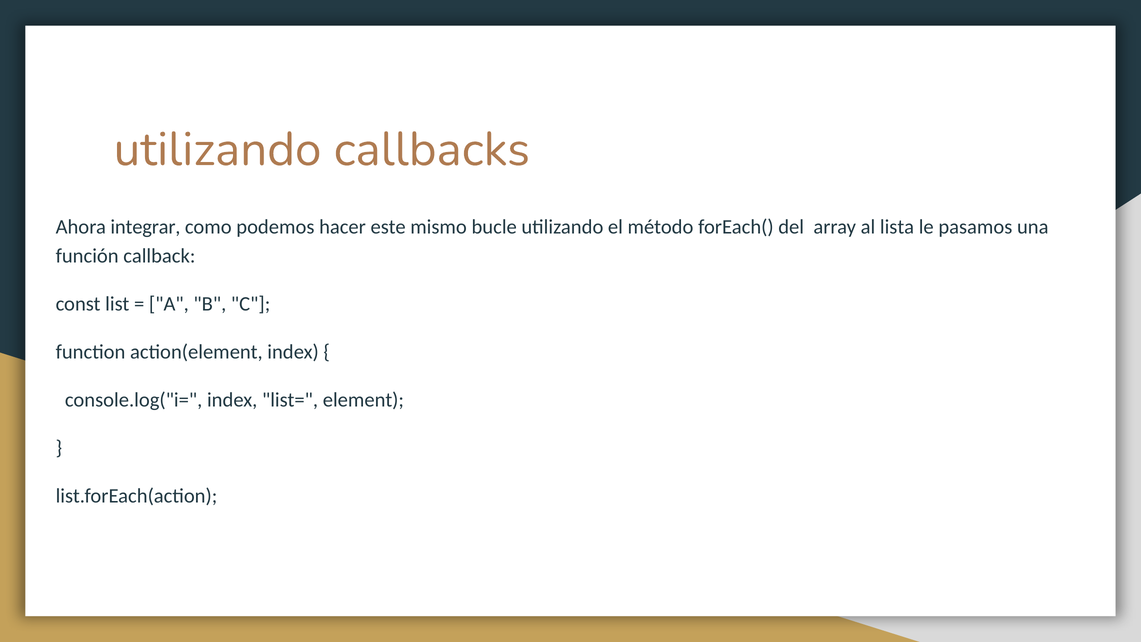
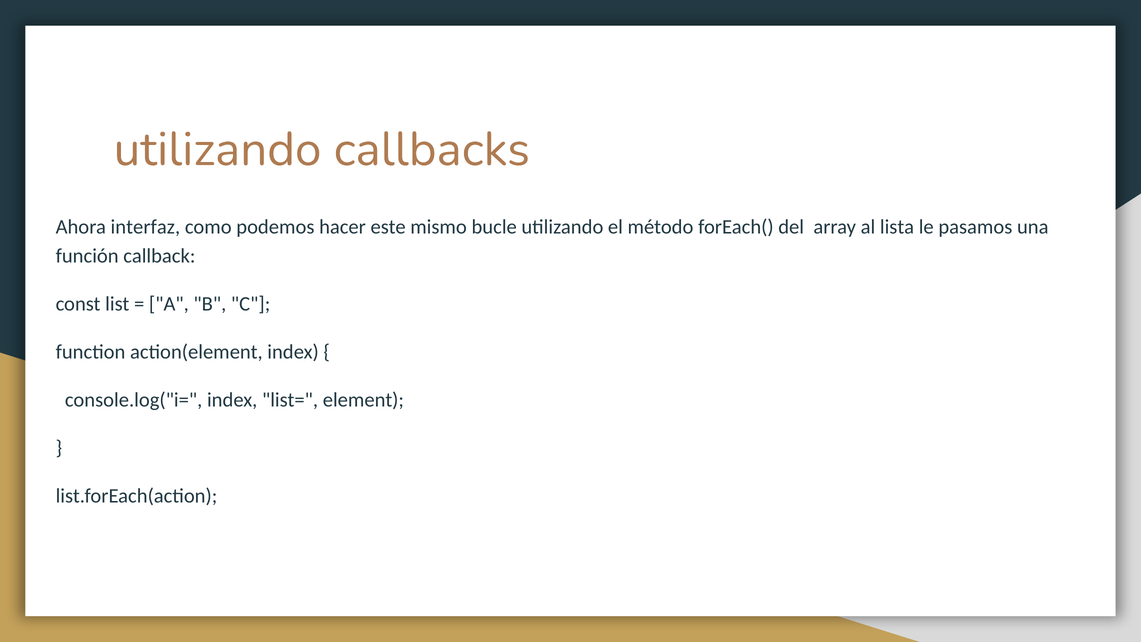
integrar: integrar -> interfaz
